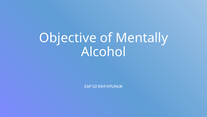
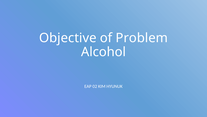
Mentally: Mentally -> Problem
